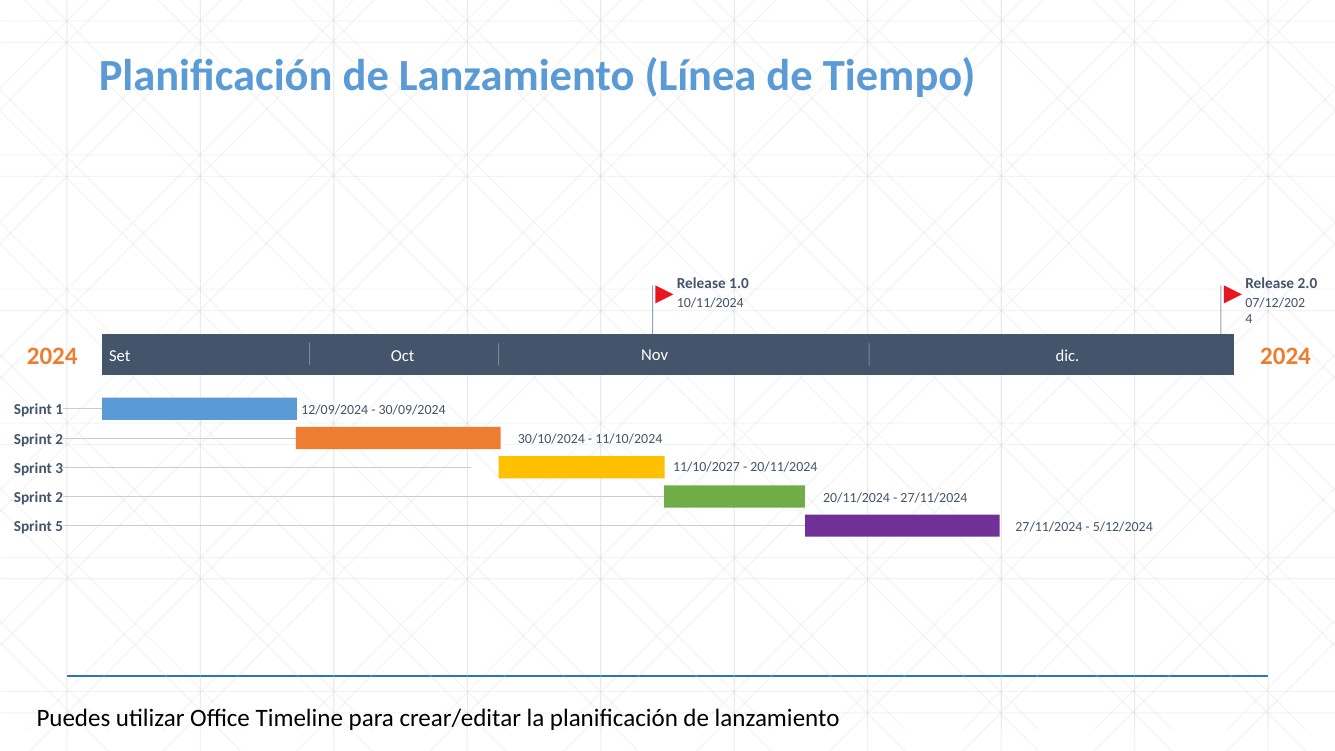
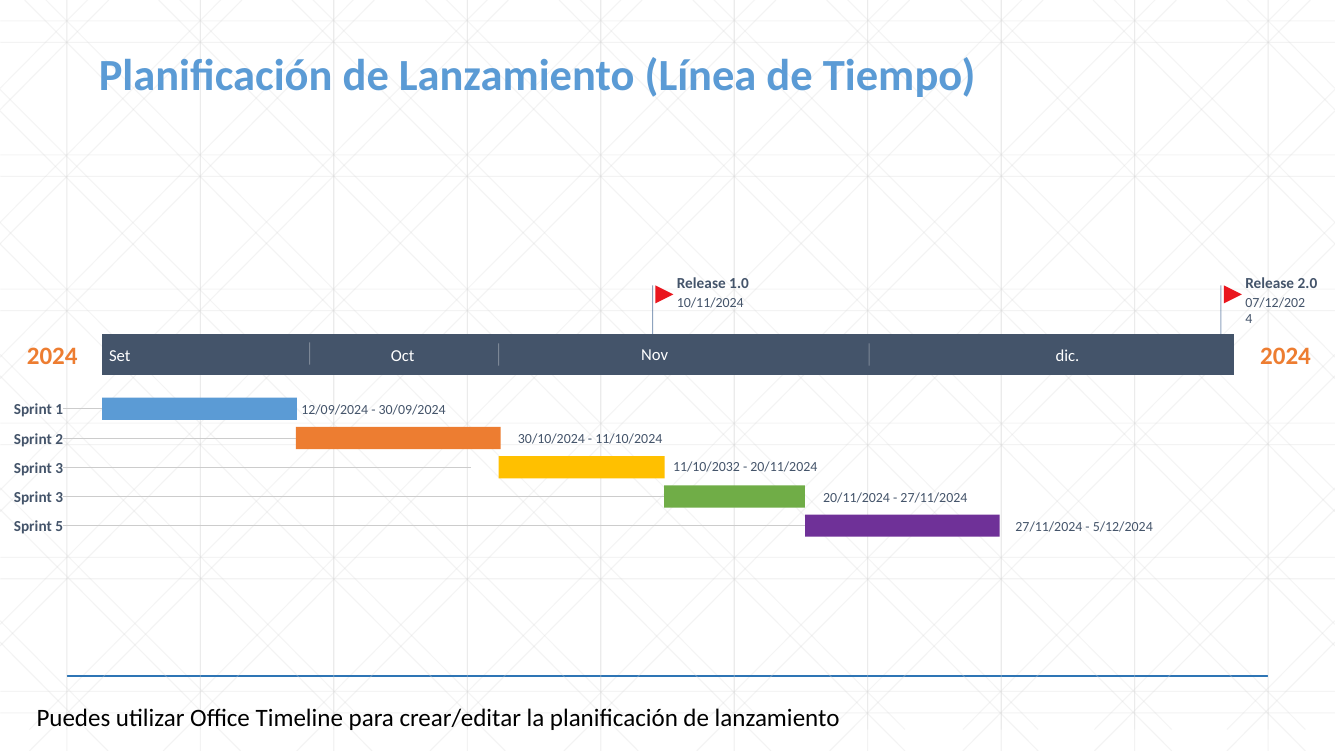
11/10/2027: 11/10/2027 -> 11/10/2032
2 at (59, 497): 2 -> 3
